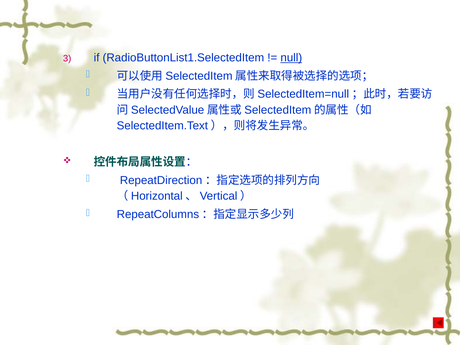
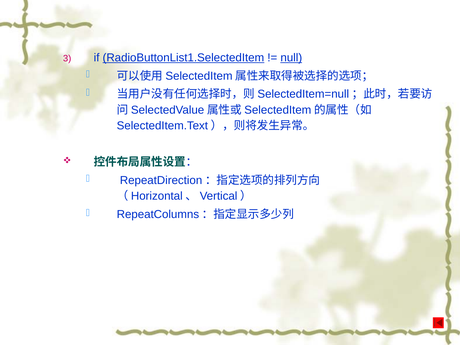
RadioButtonList1.SelectedItem underline: none -> present
